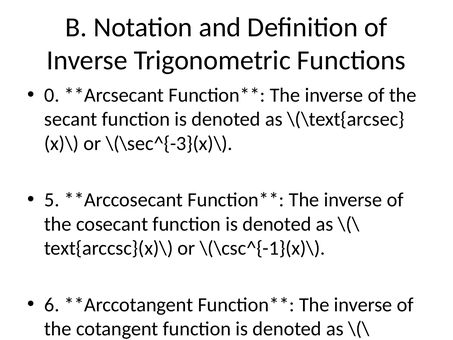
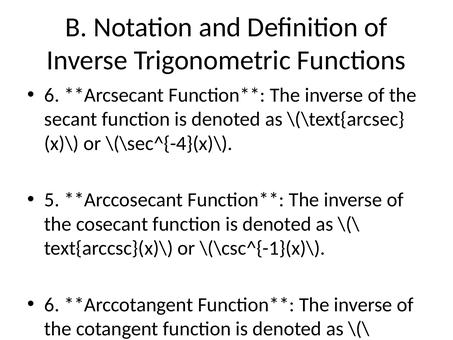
0 at (52, 95): 0 -> 6
\(\sec^{-3}(x)\: \(\sec^{-3}(x)\ -> \(\sec^{-4}(x)\
